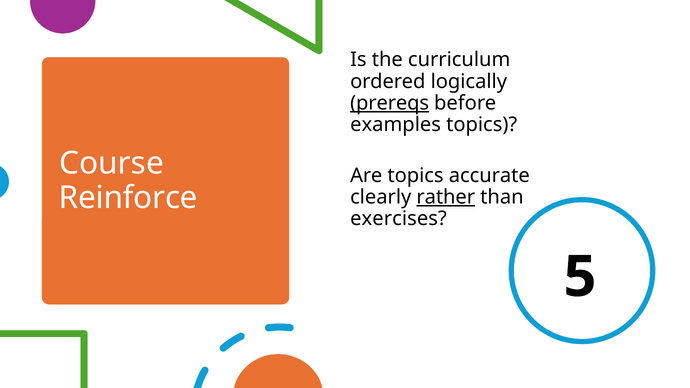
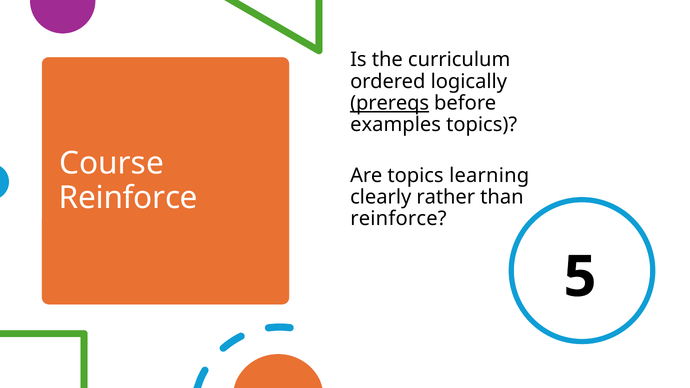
accurate: accurate -> learning
rather underline: present -> none
exercises at (398, 219): exercises -> reinforce
